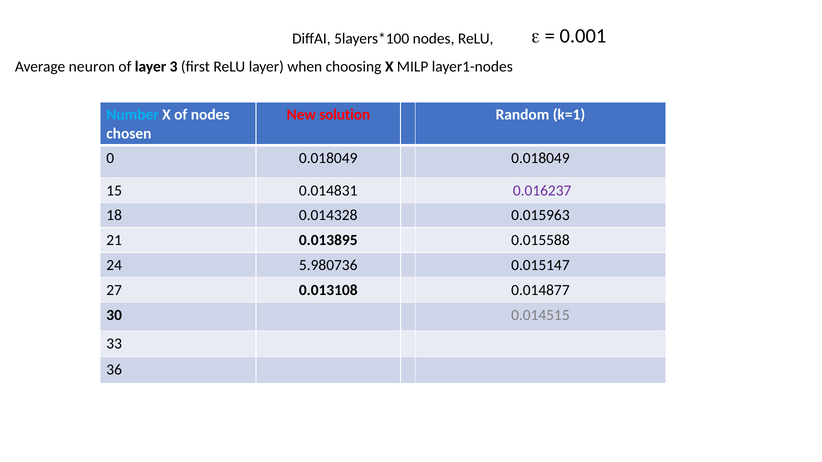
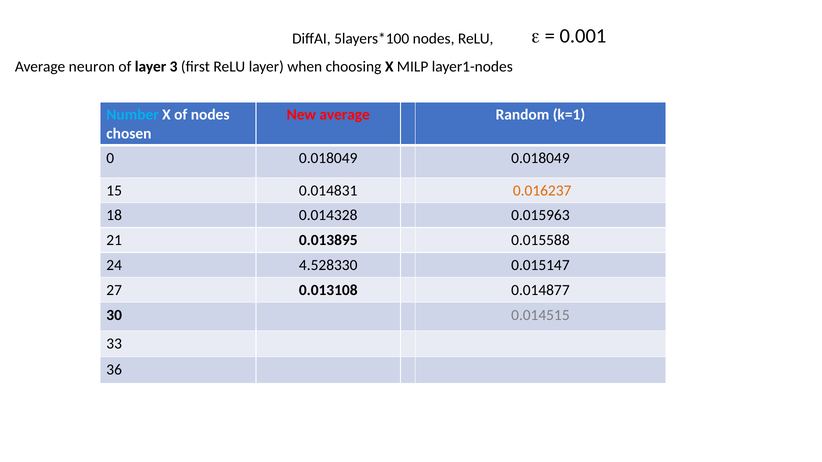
New solution: solution -> average
0.016237 colour: purple -> orange
5.980736: 5.980736 -> 4.528330
